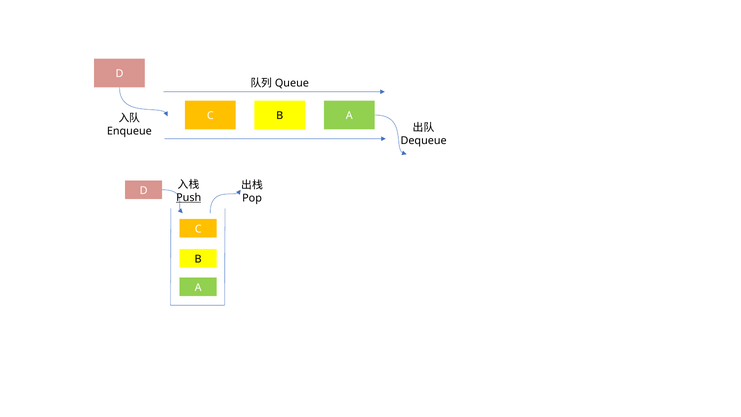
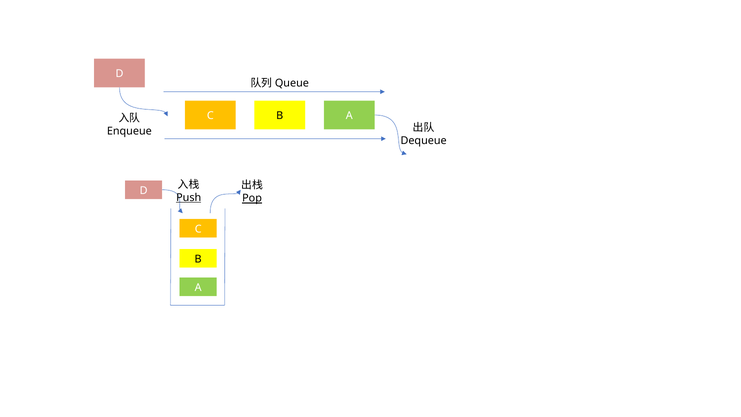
Pop underline: none -> present
